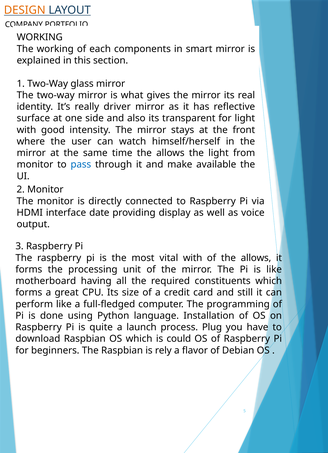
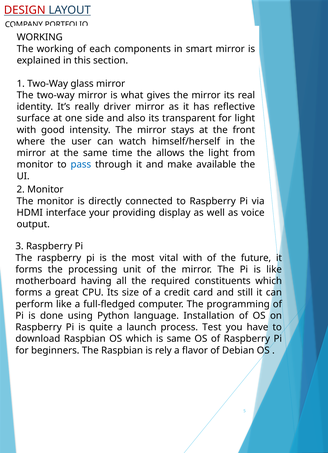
DESIGN colour: orange -> red
date: date -> your
of the allows: allows -> future
Plug: Plug -> Test
is could: could -> same
